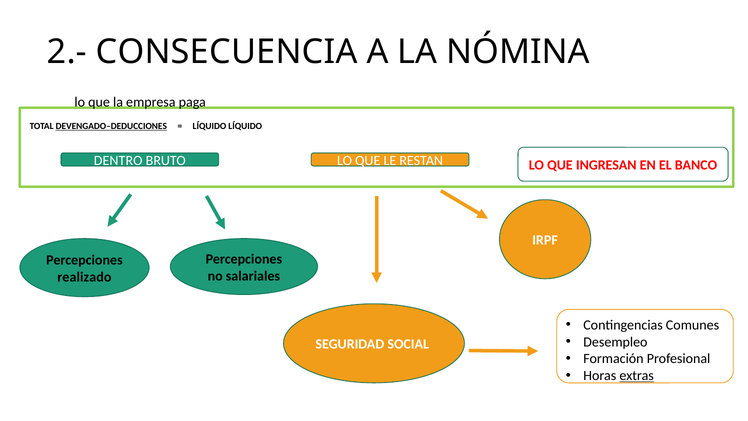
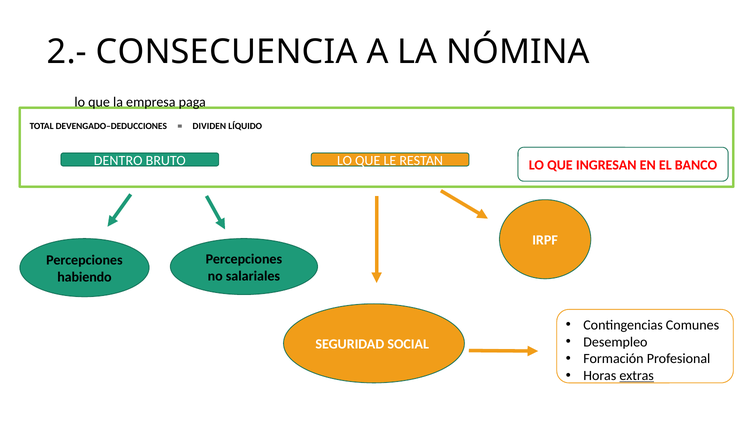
DEVENGADO–DEDUCCIONES underline: present -> none
LÍQUIDO at (209, 126): LÍQUIDO -> DIVIDEN
realizado: realizado -> habiendo
